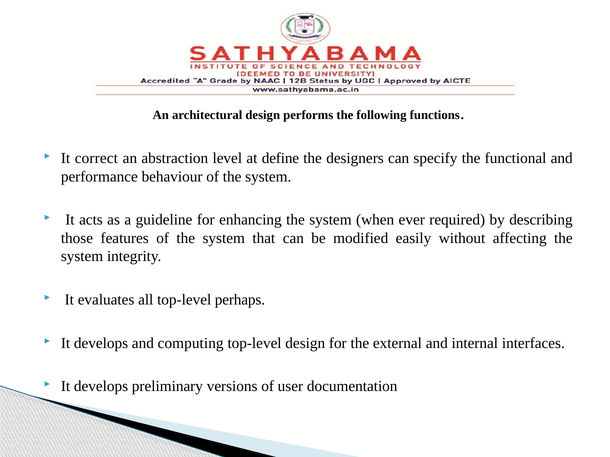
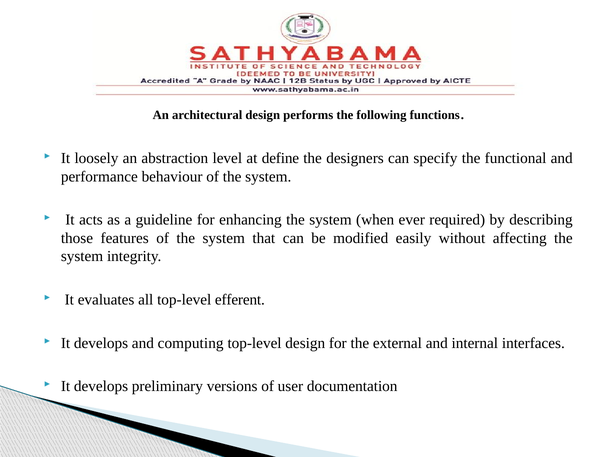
correct: correct -> loosely
perhaps: perhaps -> efferent
